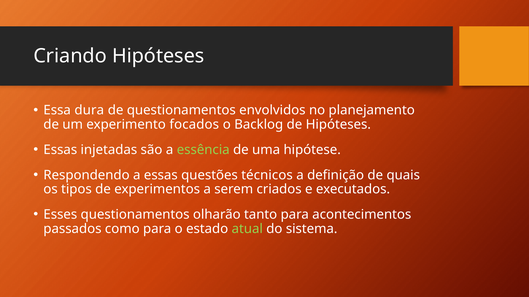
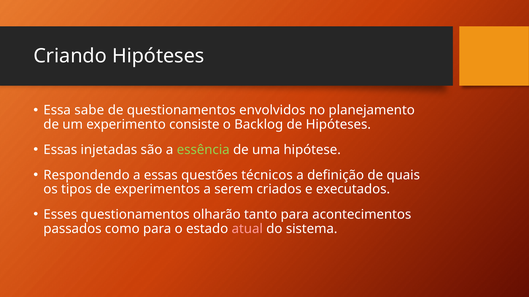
dura: dura -> sabe
focados: focados -> consiste
atual colour: light green -> pink
